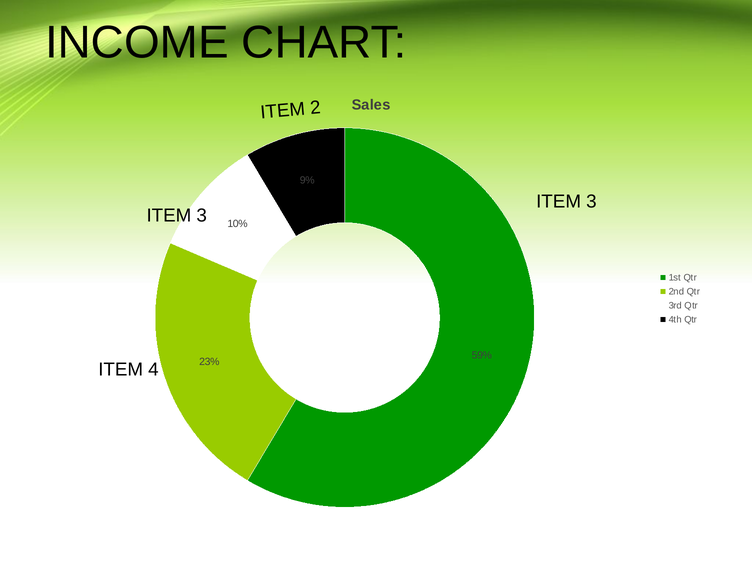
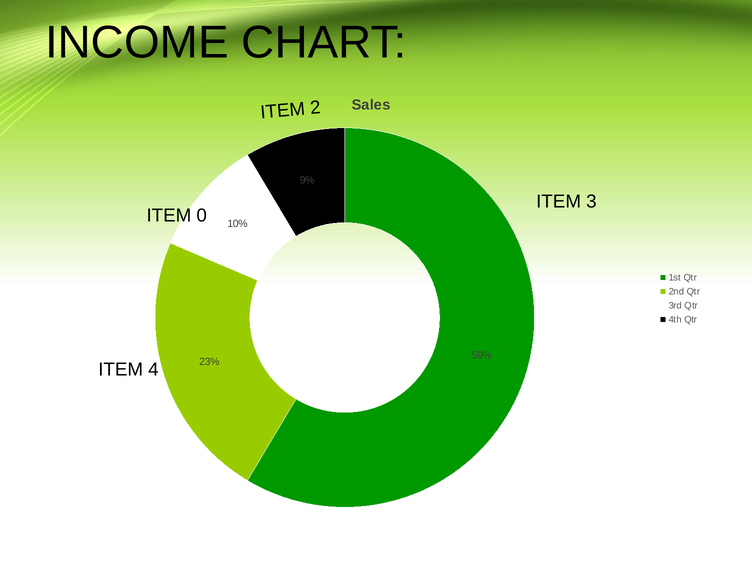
3 at (202, 215): 3 -> 0
